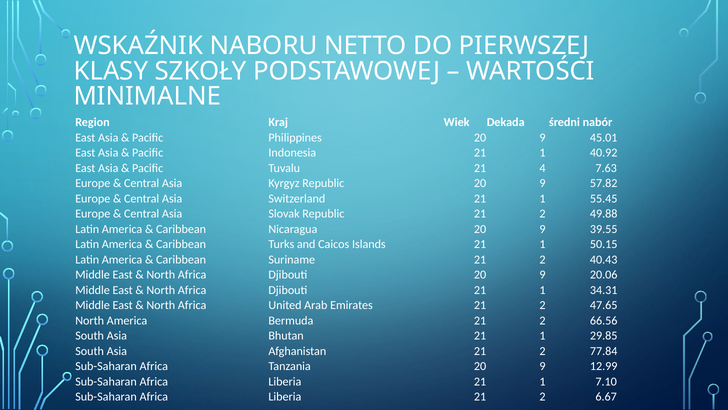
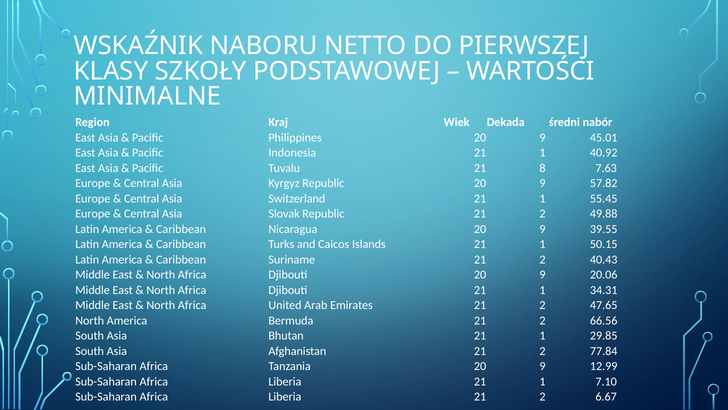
4: 4 -> 8
